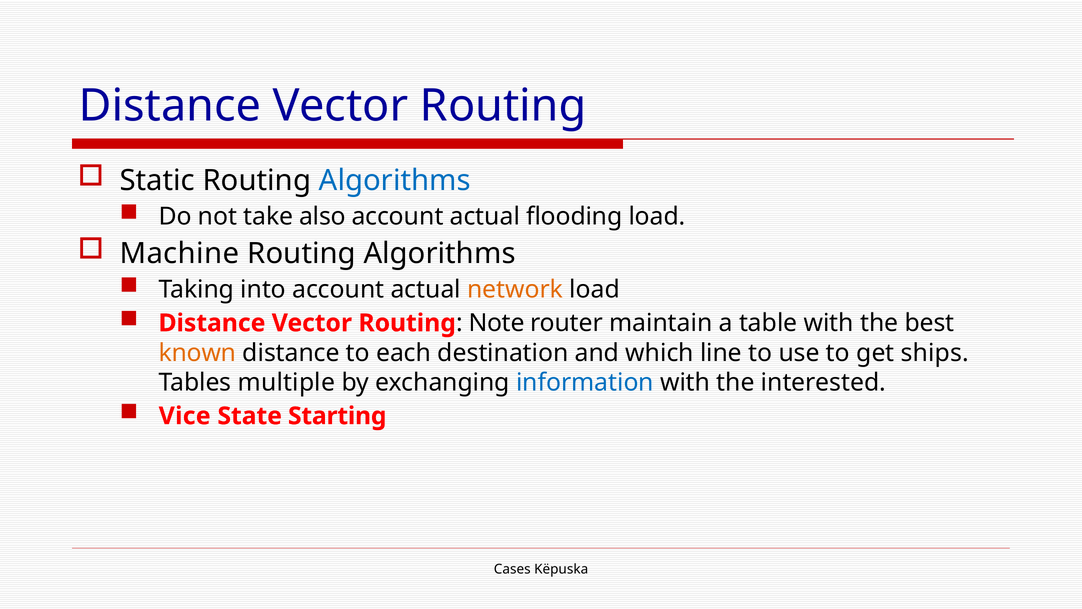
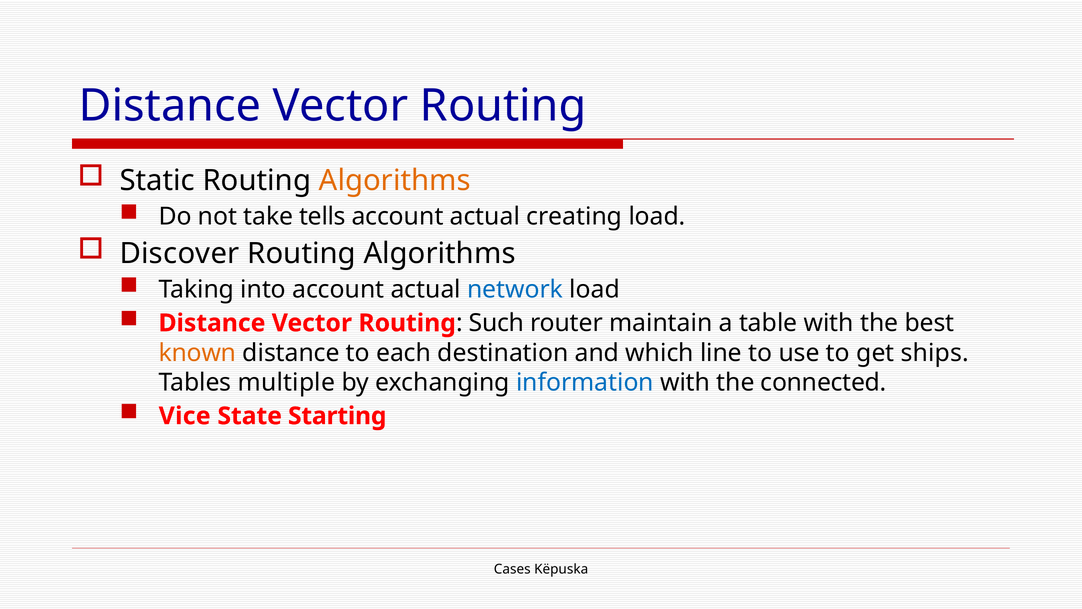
Algorithms at (395, 181) colour: blue -> orange
also: also -> tells
flooding: flooding -> creating
Machine: Machine -> Discover
network colour: orange -> blue
Note: Note -> Such
interested: interested -> connected
